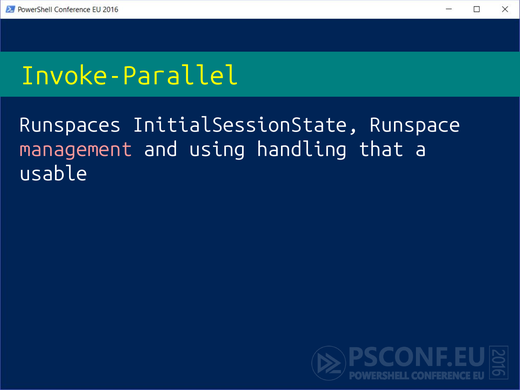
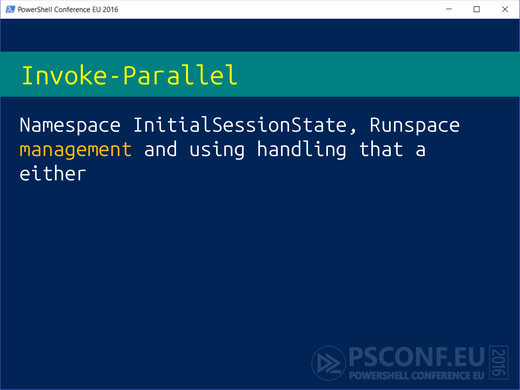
Runspaces: Runspaces -> Namespace
management colour: pink -> yellow
usable: usable -> either
